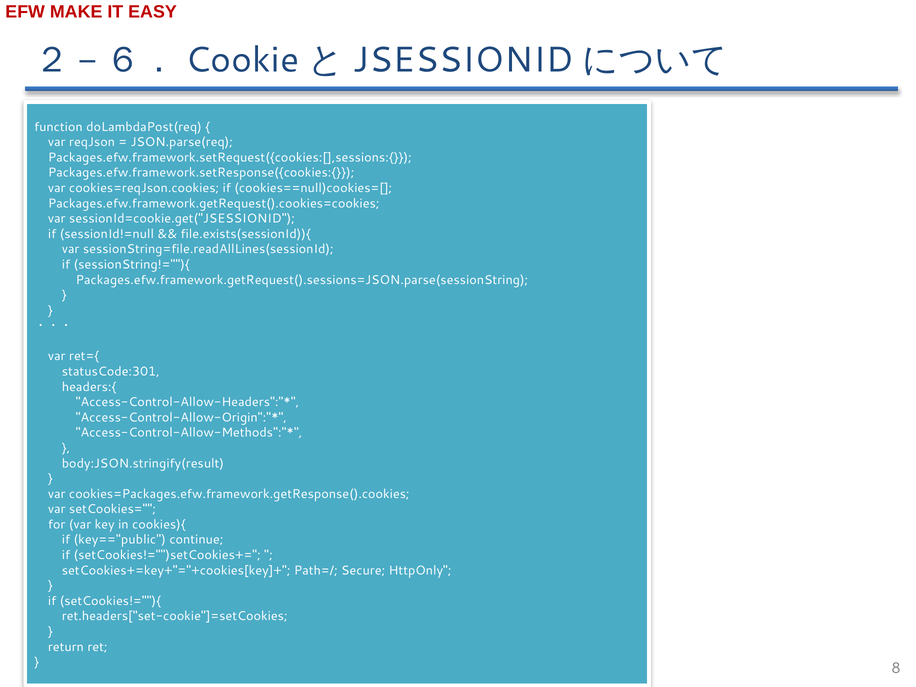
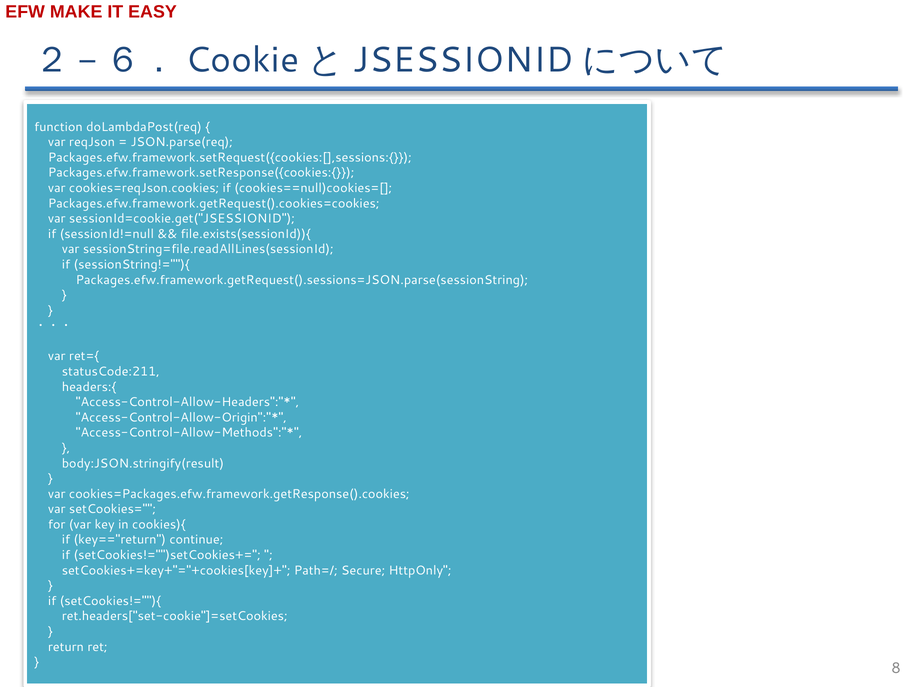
statusCode:301: statusCode:301 -> statusCode:211
key=="public: key=="public -> key=="return
